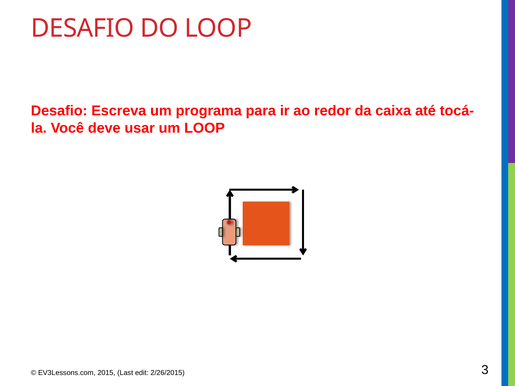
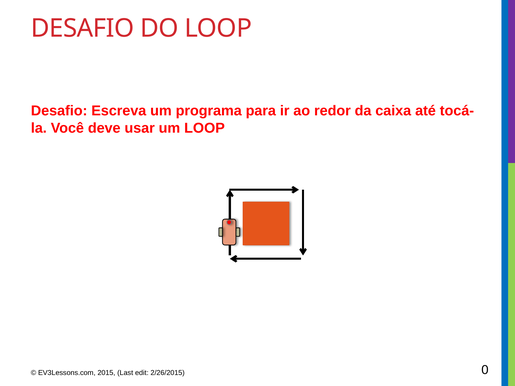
3: 3 -> 0
